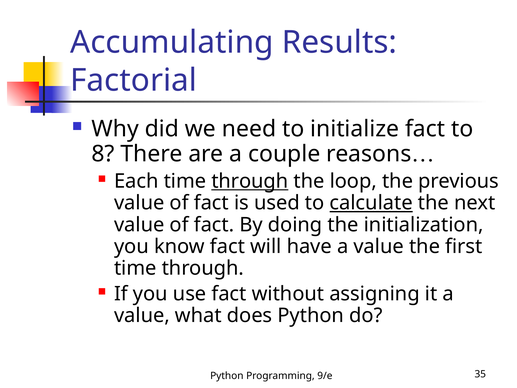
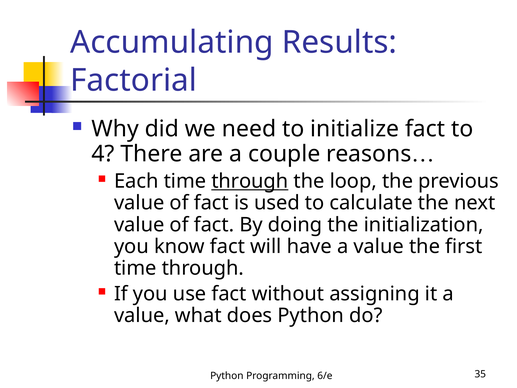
8: 8 -> 4
calculate underline: present -> none
9/e: 9/e -> 6/e
